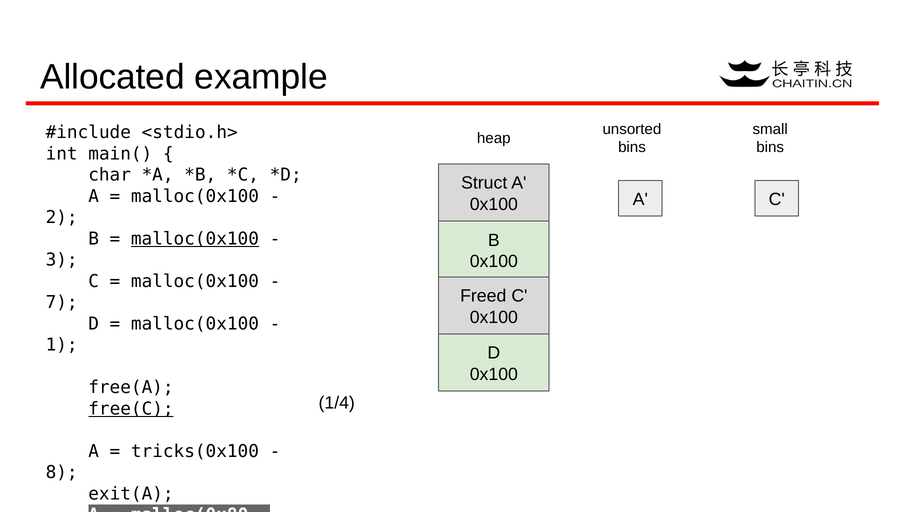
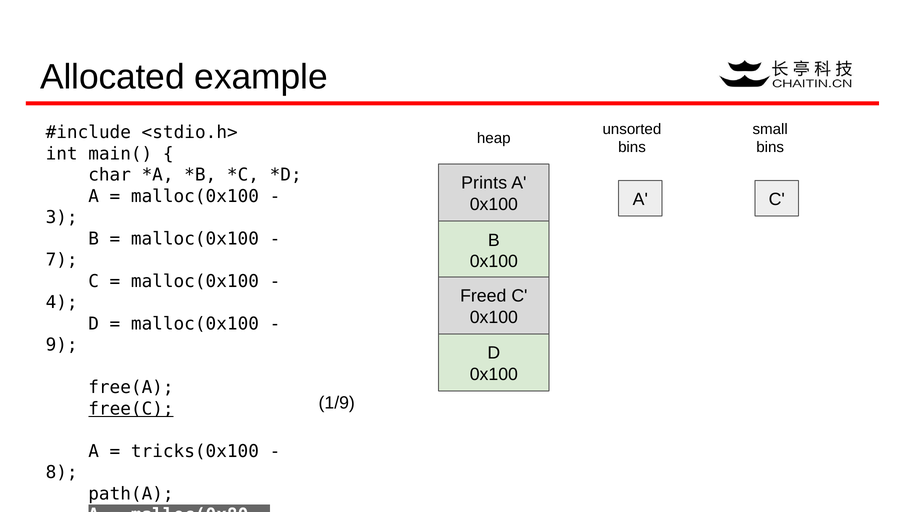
Struct: Struct -> Prints
2: 2 -> 3
malloc(0x100 at (195, 239) underline: present -> none
3: 3 -> 7
7: 7 -> 4
1: 1 -> 9
1/4: 1/4 -> 1/9
exit(A: exit(A -> path(A
